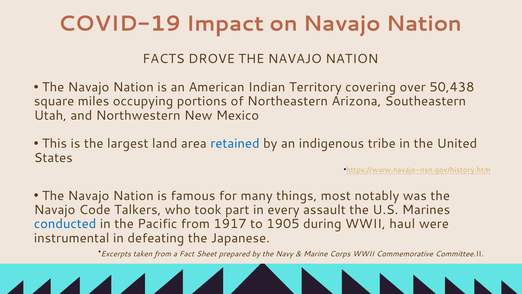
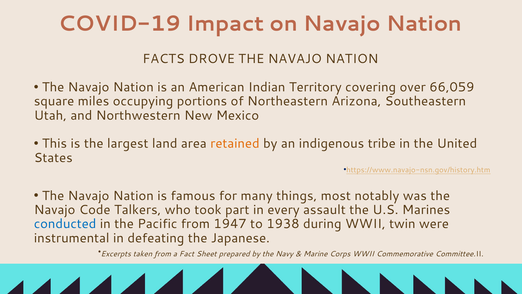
50,438: 50,438 -> 66,059
retained colour: blue -> orange
1917: 1917 -> 1947
1905: 1905 -> 1938
haul: haul -> twin
